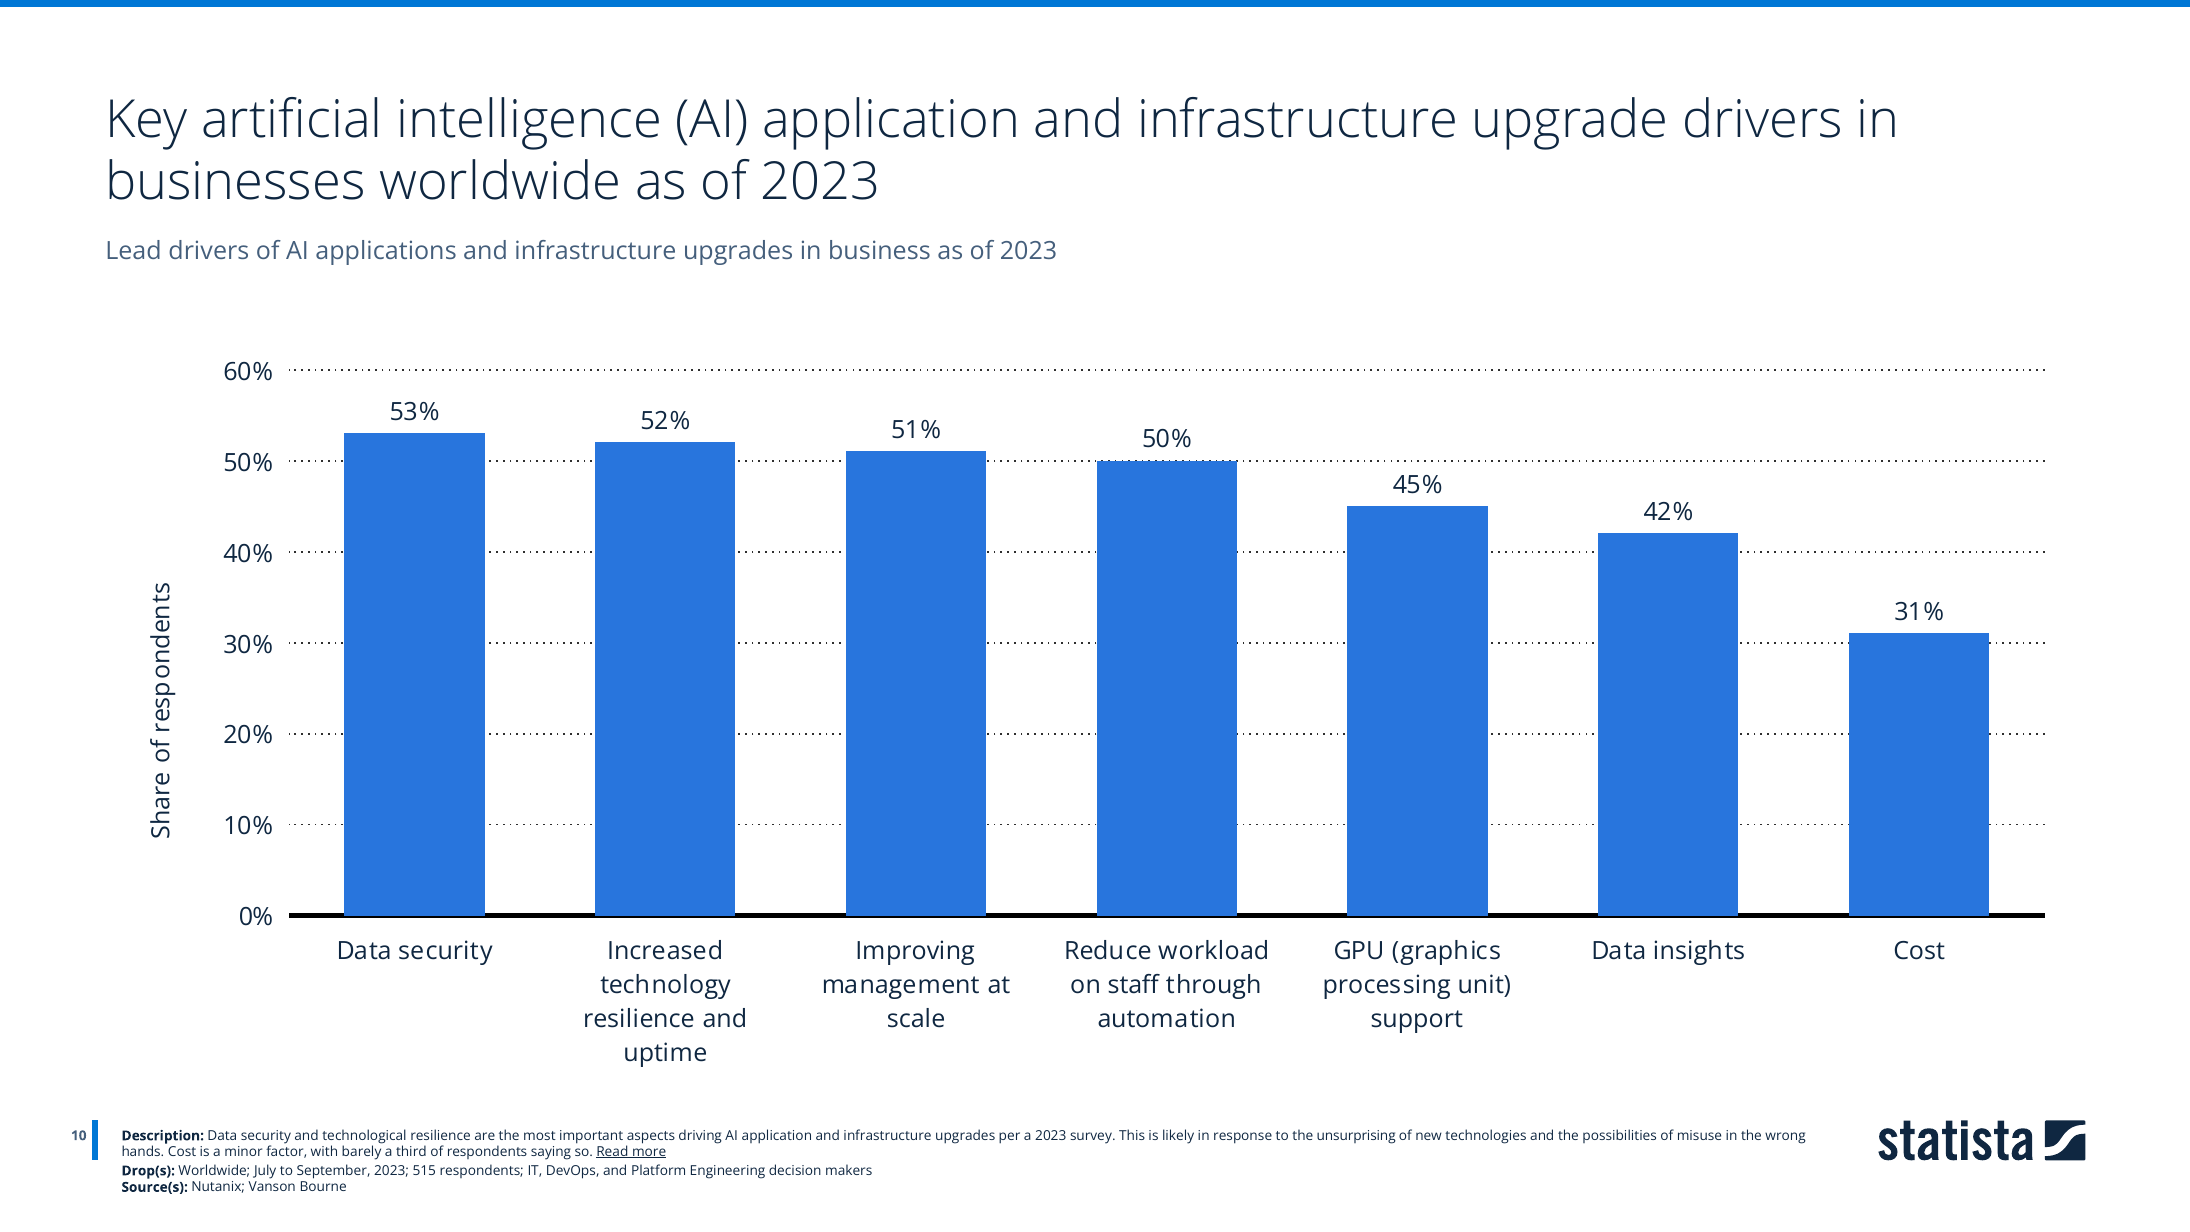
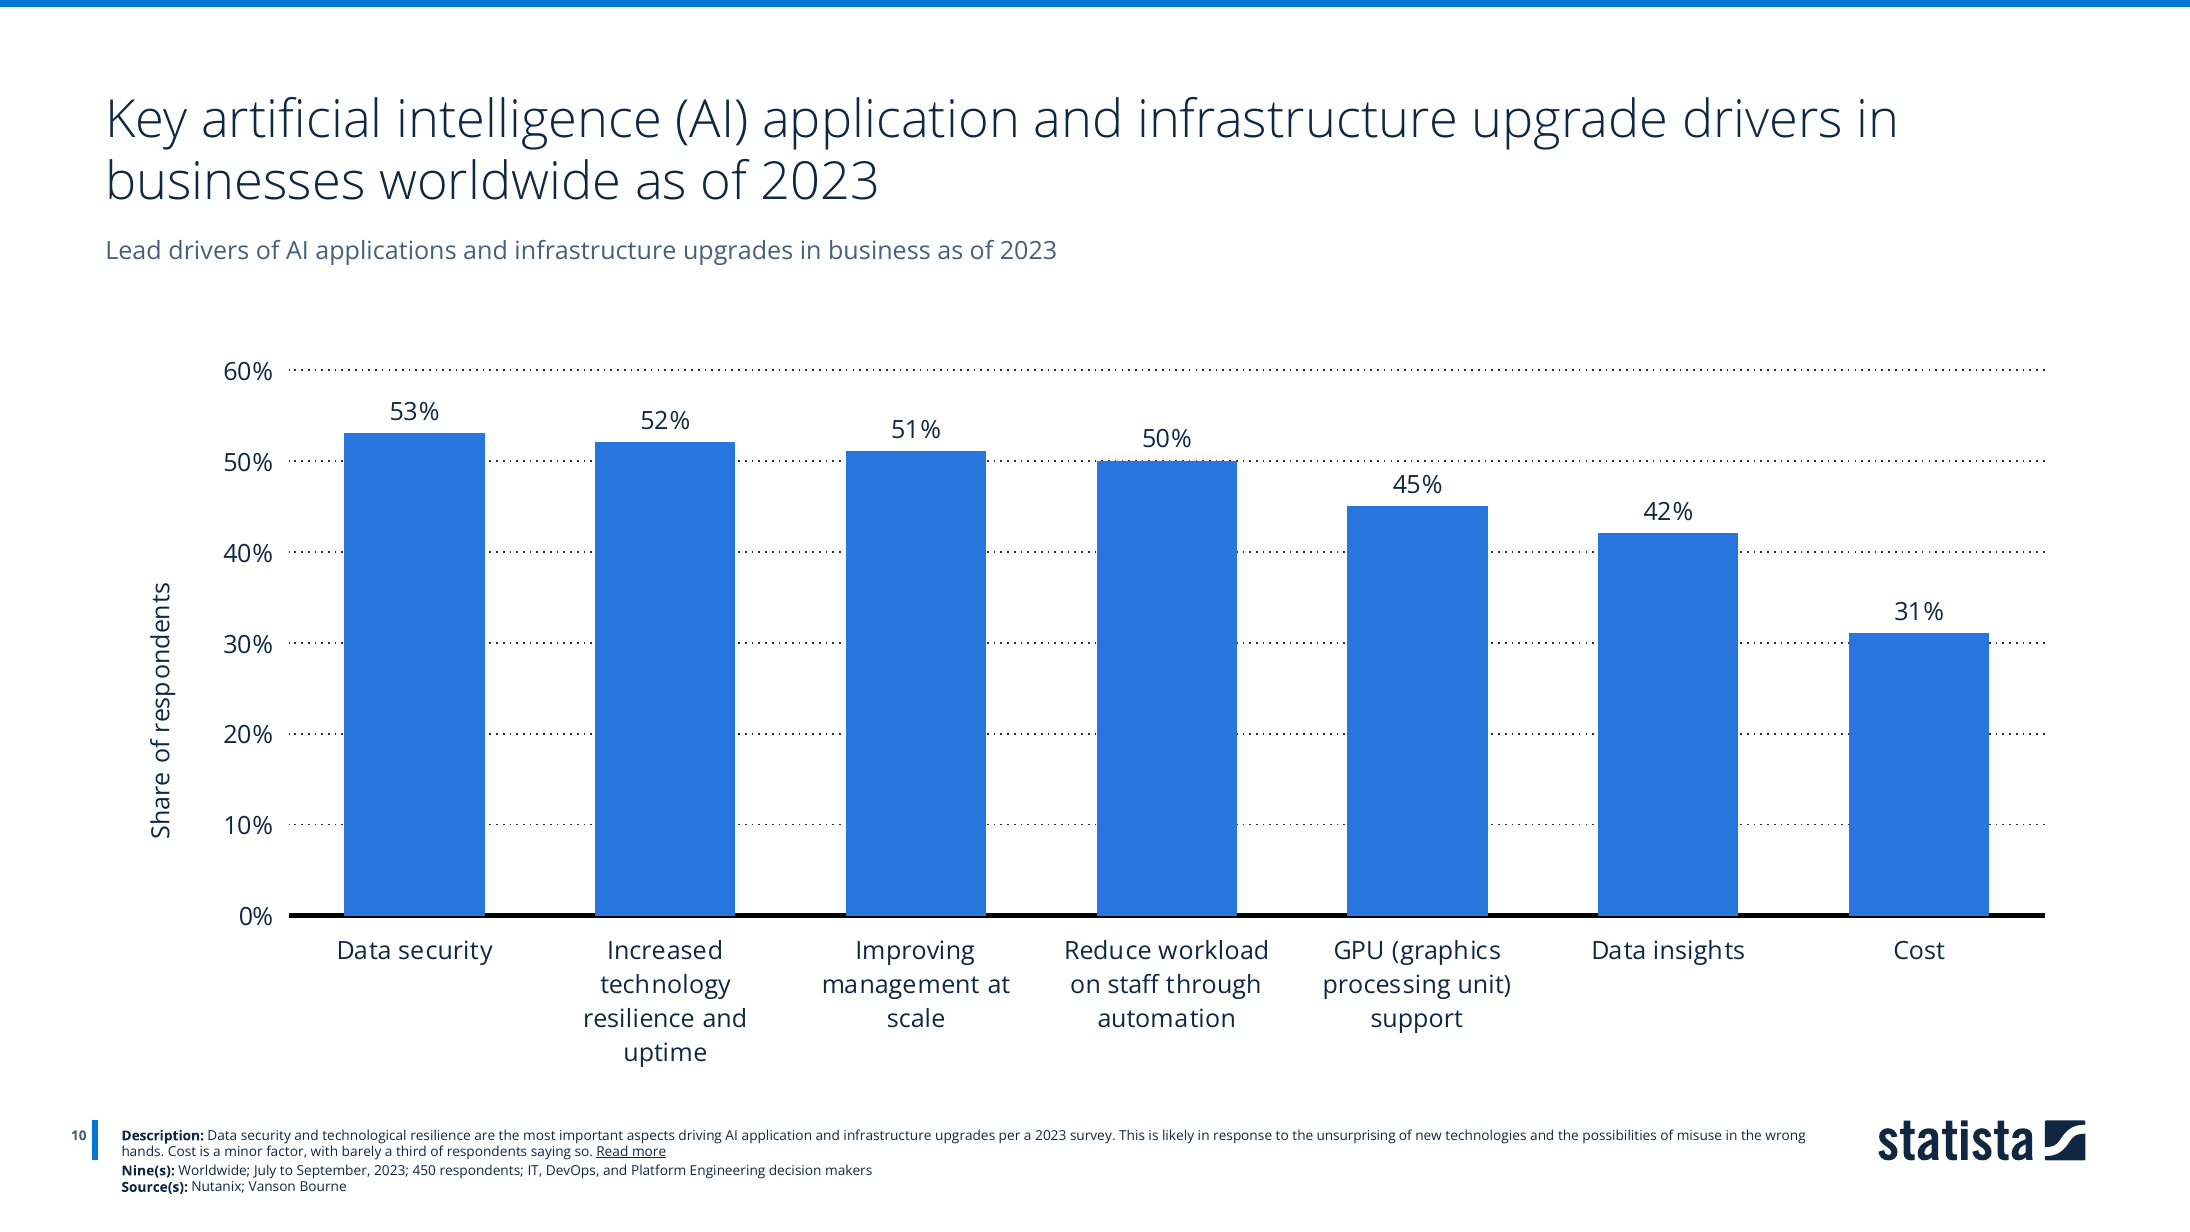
Drop(s: Drop(s -> Nine(s
515: 515 -> 450
